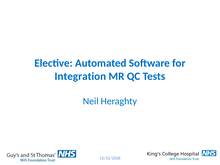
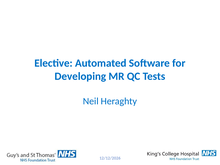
Integration: Integration -> Developing
